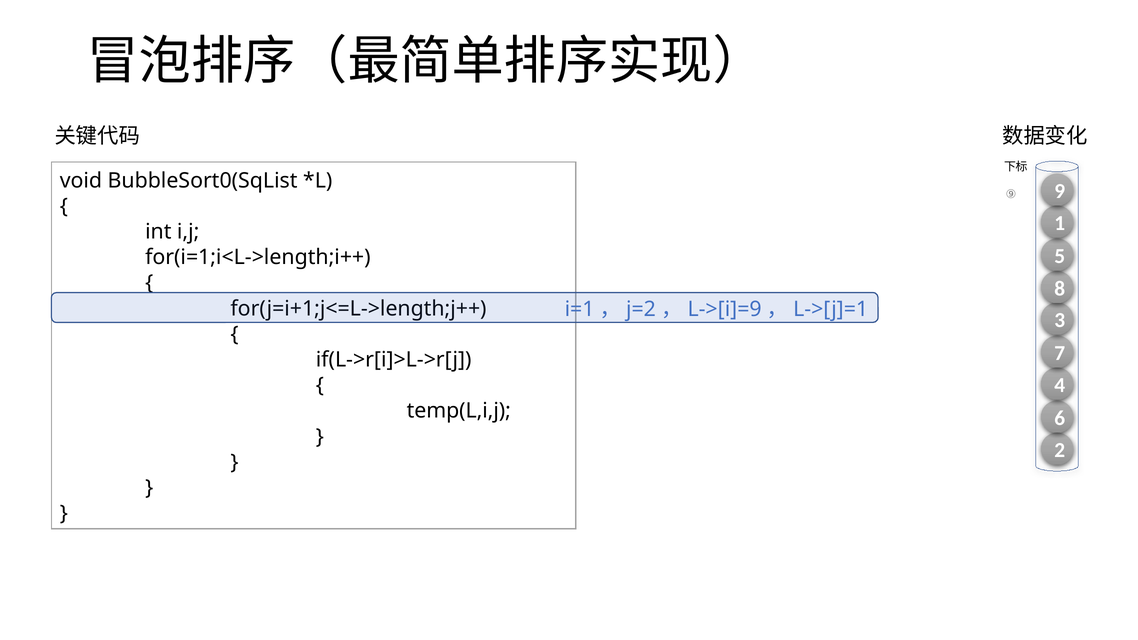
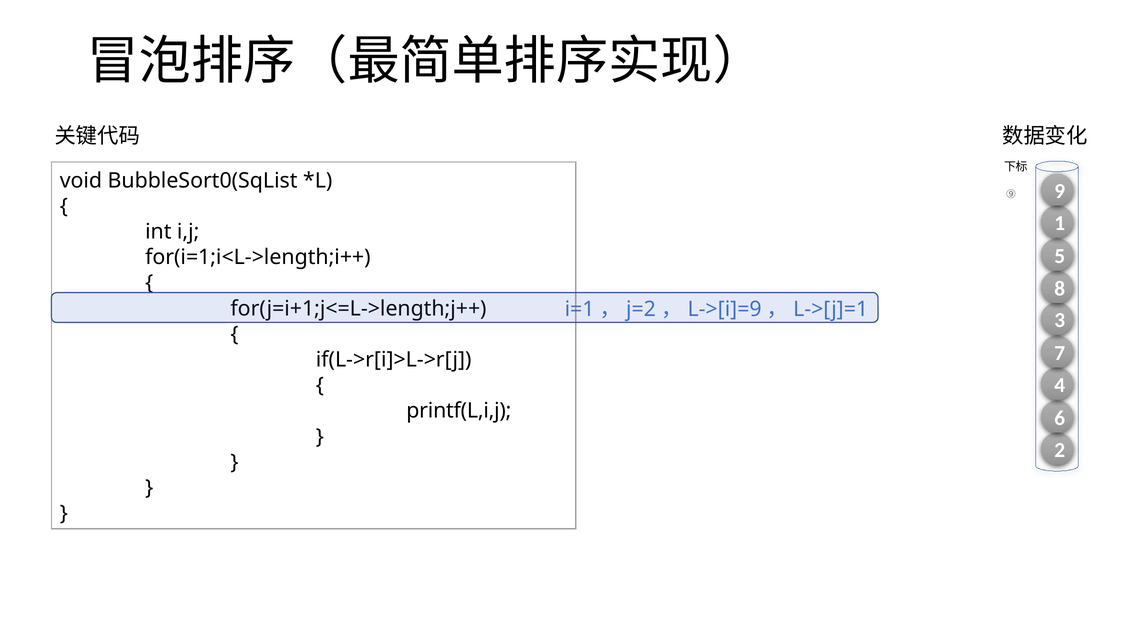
temp(L,i,j: temp(L,i,j -> printf(L,i,j
